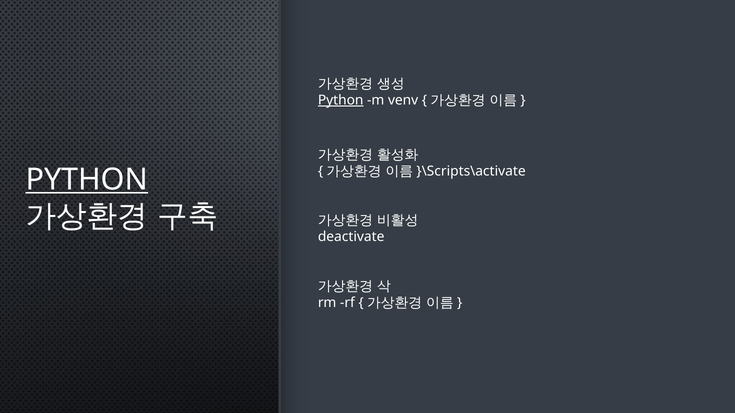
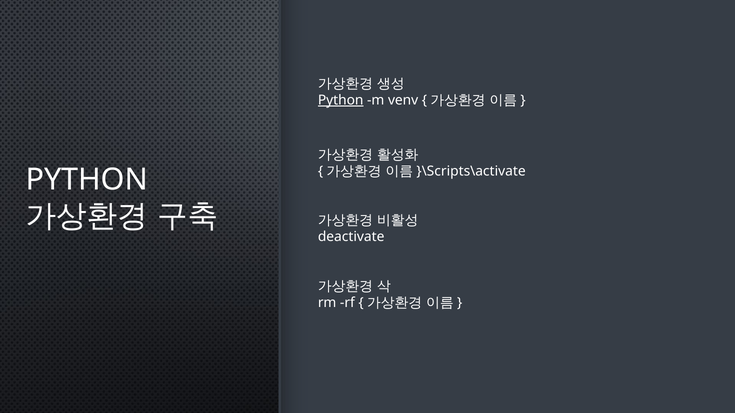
PYTHON at (87, 180) underline: present -> none
